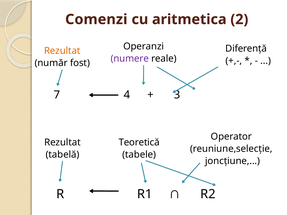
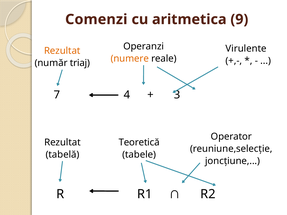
2: 2 -> 9
Diferenţă: Diferenţă -> Virulente
numere colour: purple -> orange
fost: fost -> triaj
